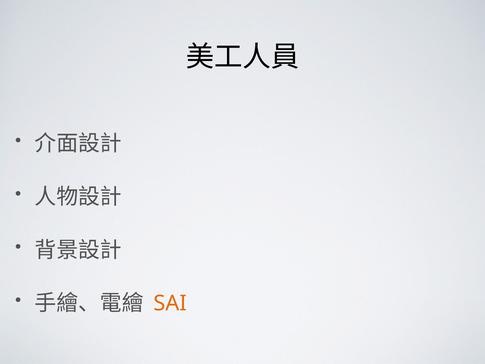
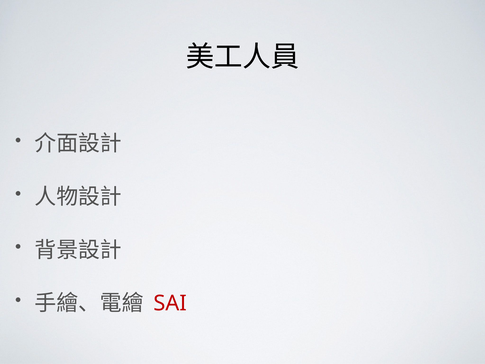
SAI colour: orange -> red
